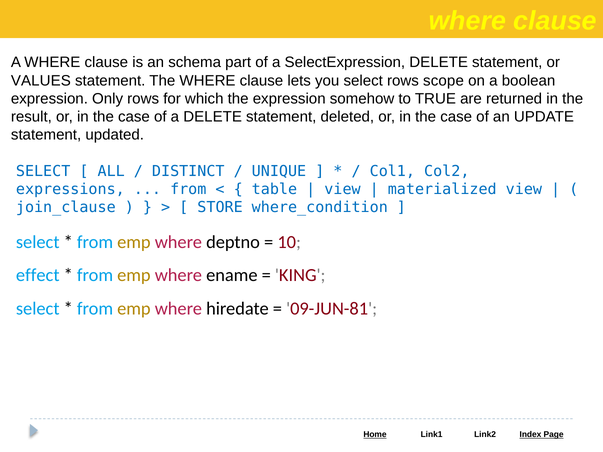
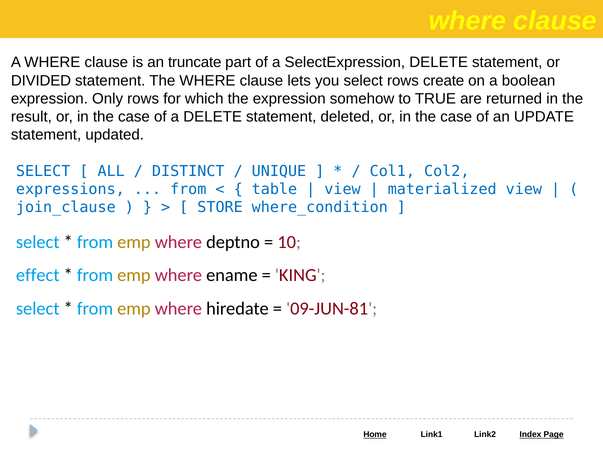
schema: schema -> truncate
VALUES: VALUES -> DIVIDED
scope: scope -> create
